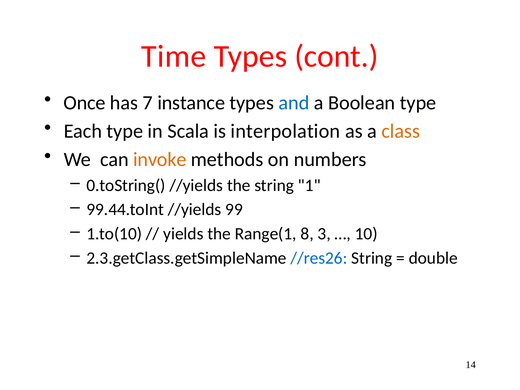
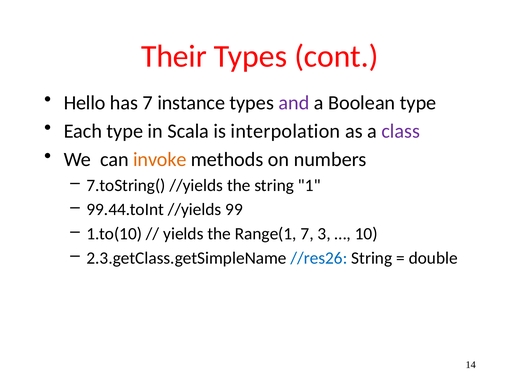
Time: Time -> Their
Once: Once -> Hello
and colour: blue -> purple
class colour: orange -> purple
0.toString(: 0.toString( -> 7.toString(
Range(1 8: 8 -> 7
